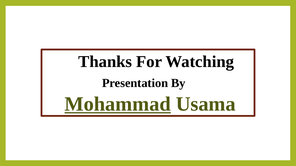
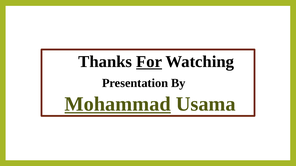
For underline: none -> present
